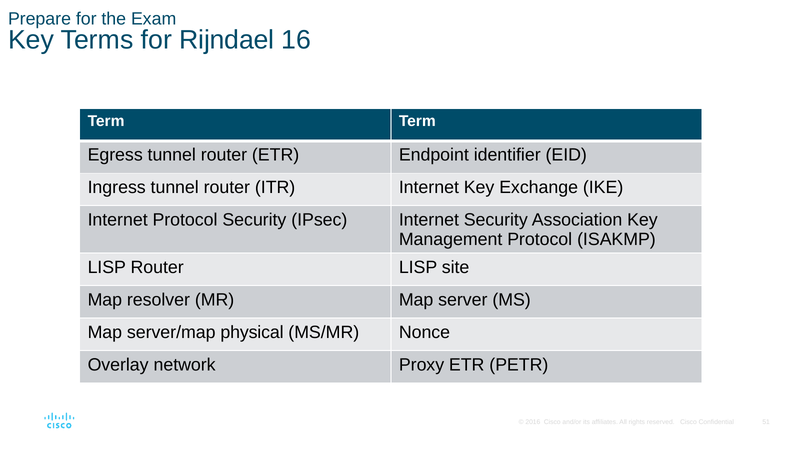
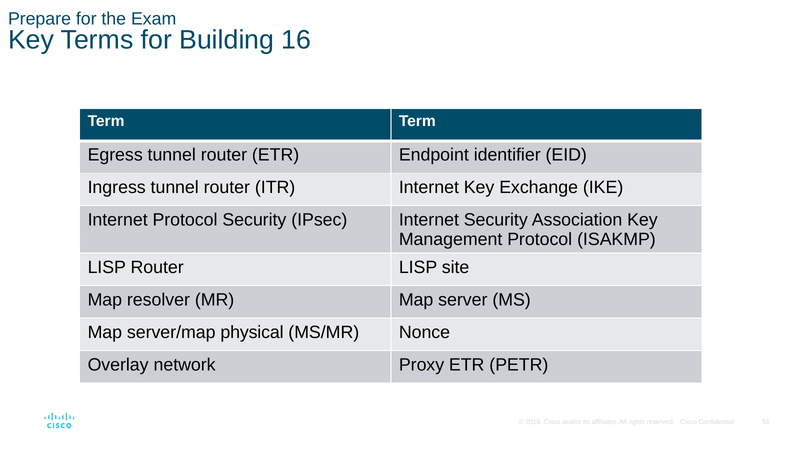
Rijndael: Rijndael -> Building
